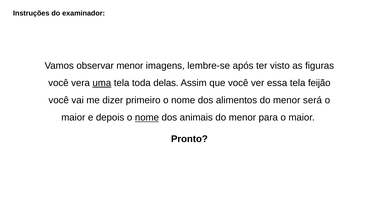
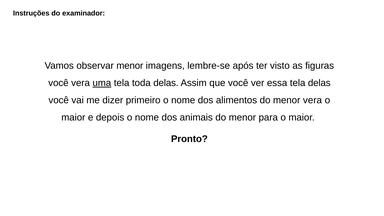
tela feijão: feijão -> delas
menor será: será -> vera
nome at (147, 118) underline: present -> none
